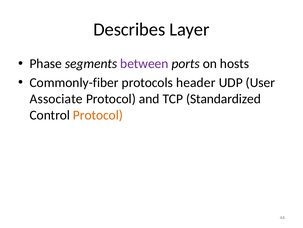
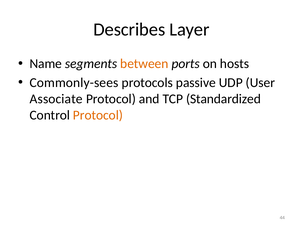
Phase: Phase -> Name
between colour: purple -> orange
Commonly-fiber: Commonly-fiber -> Commonly-sees
header: header -> passive
